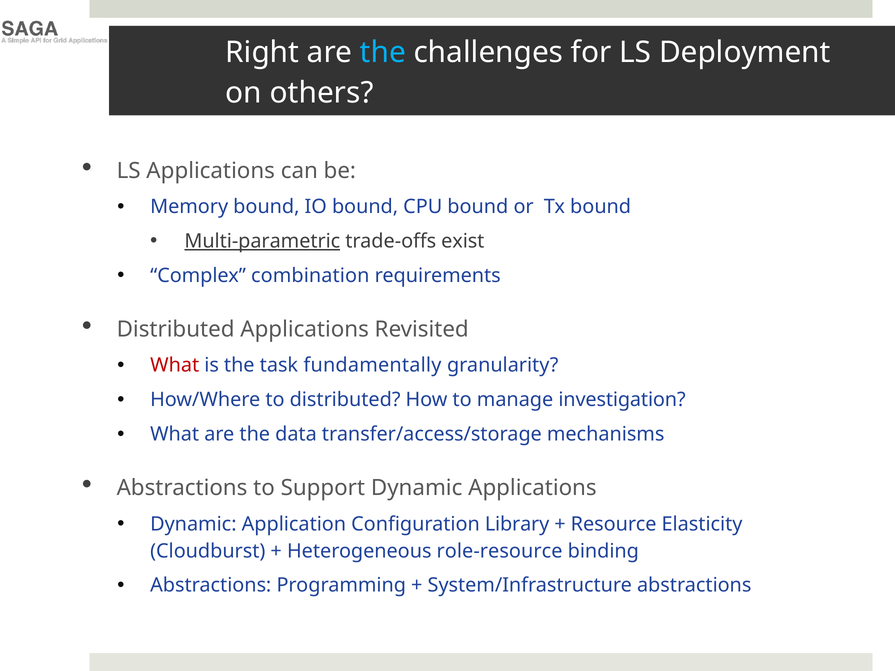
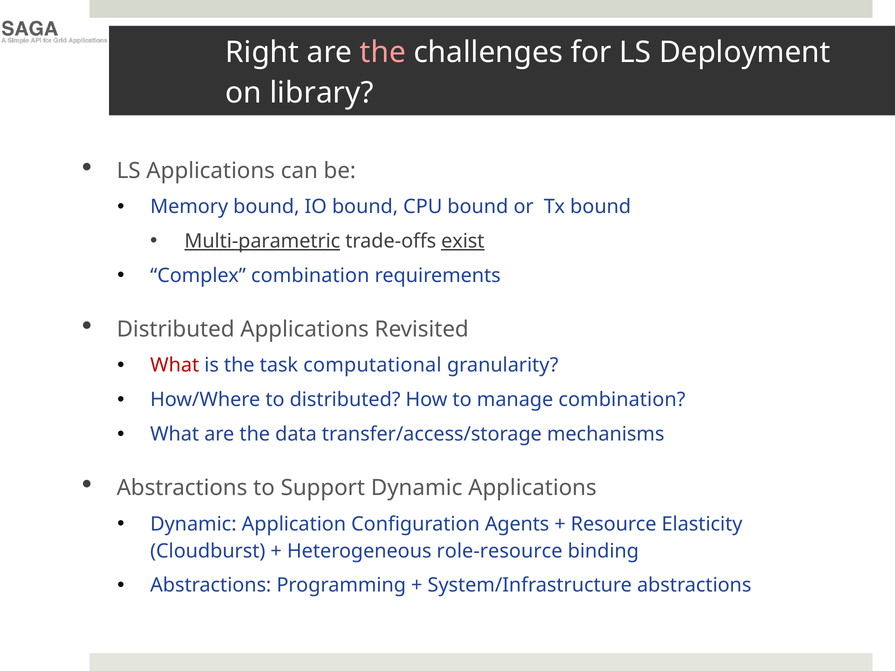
the at (383, 52) colour: light blue -> pink
others: others -> library
exist underline: none -> present
fundamentally: fundamentally -> computational
manage investigation: investigation -> combination
Library: Library -> Agents
